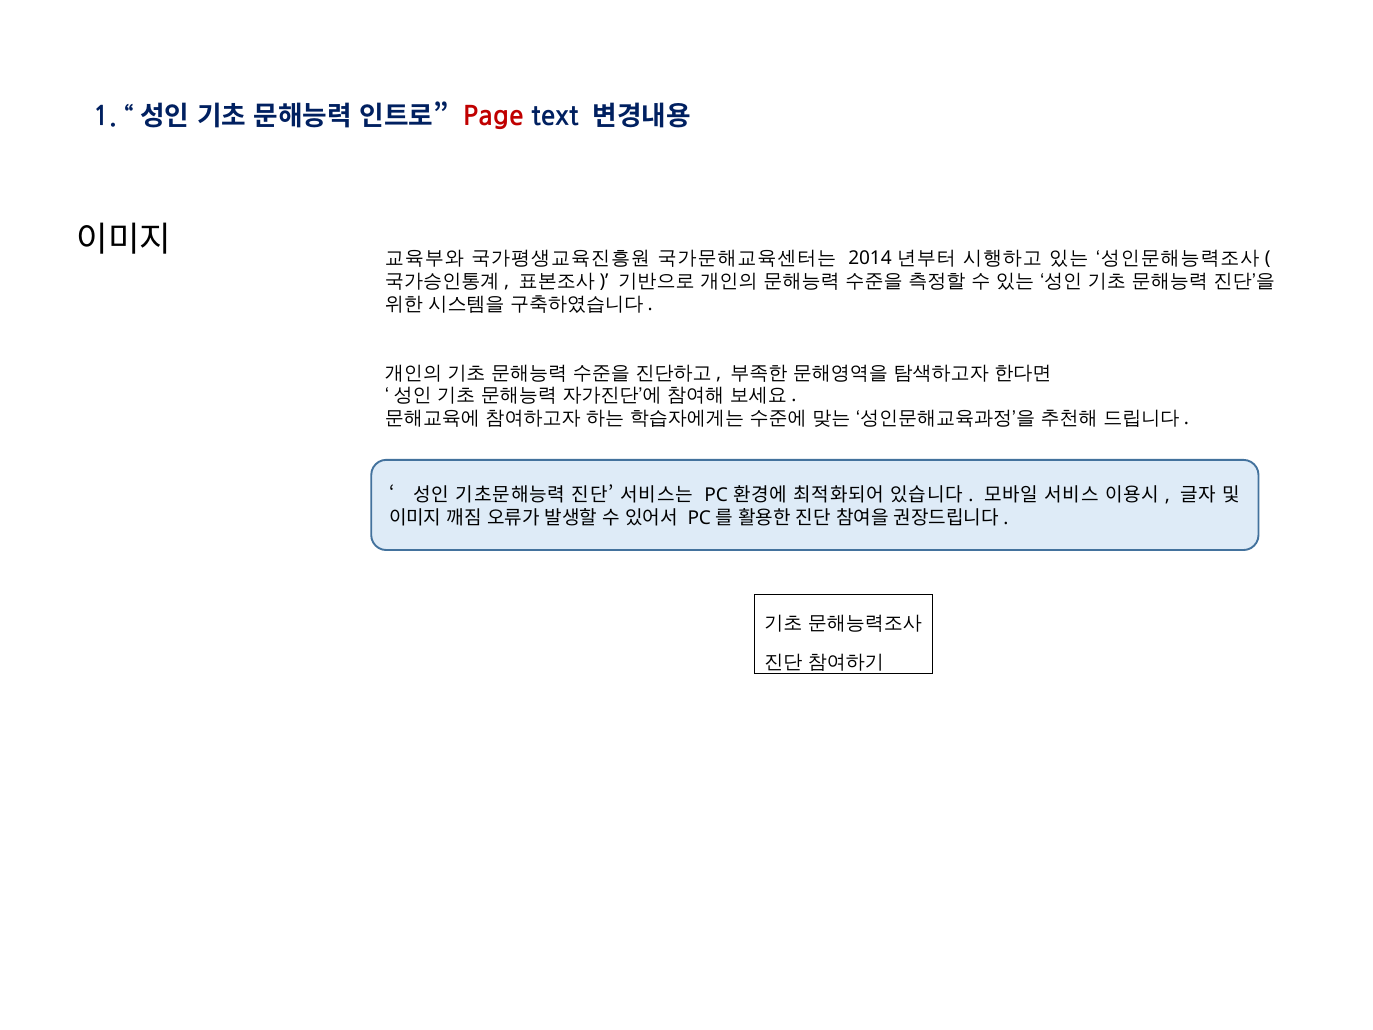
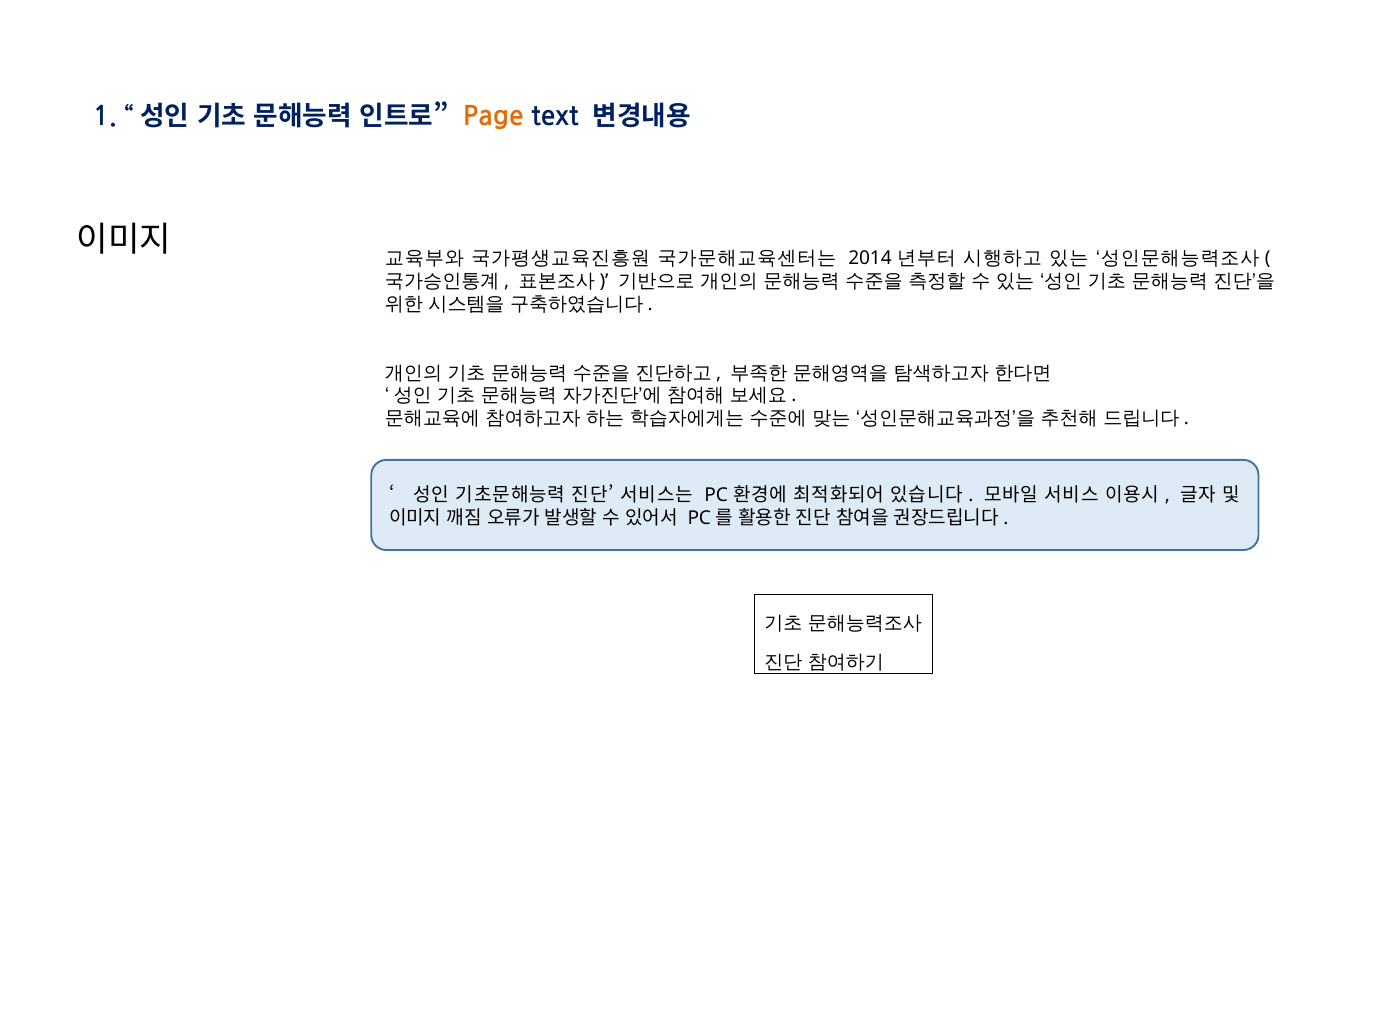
Page colour: red -> orange
